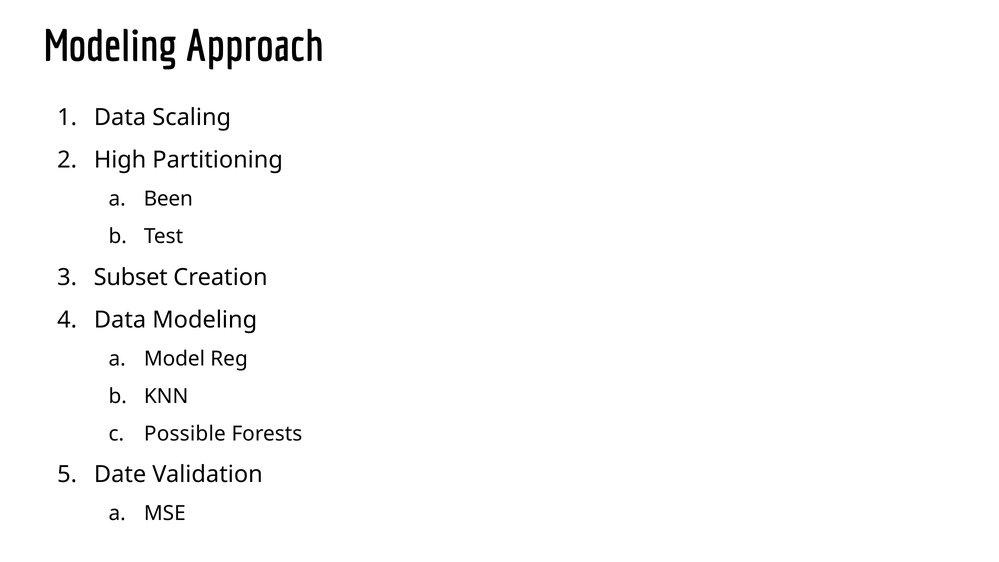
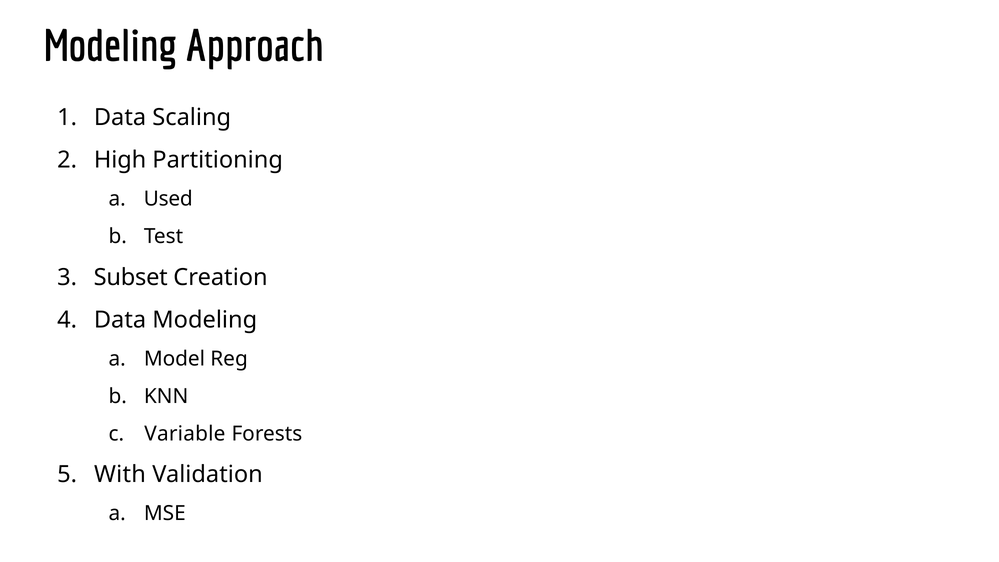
Been: Been -> Used
Possible: Possible -> Variable
Date: Date -> With
